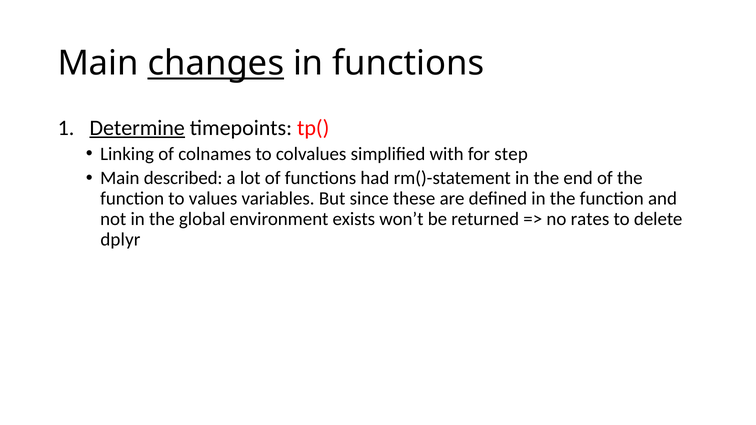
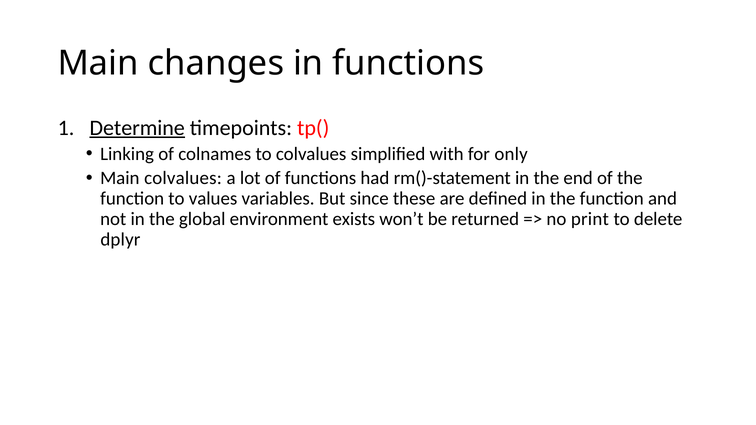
changes underline: present -> none
step: step -> only
Main described: described -> colvalues
rates: rates -> print
